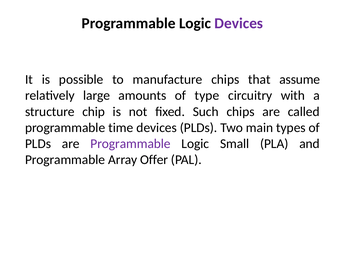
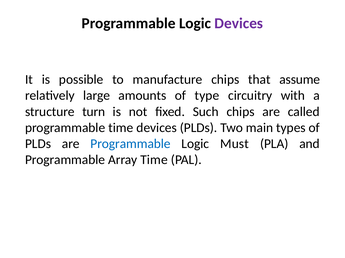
chip: chip -> turn
Programmable at (130, 144) colour: purple -> blue
Small: Small -> Must
Array Offer: Offer -> Time
